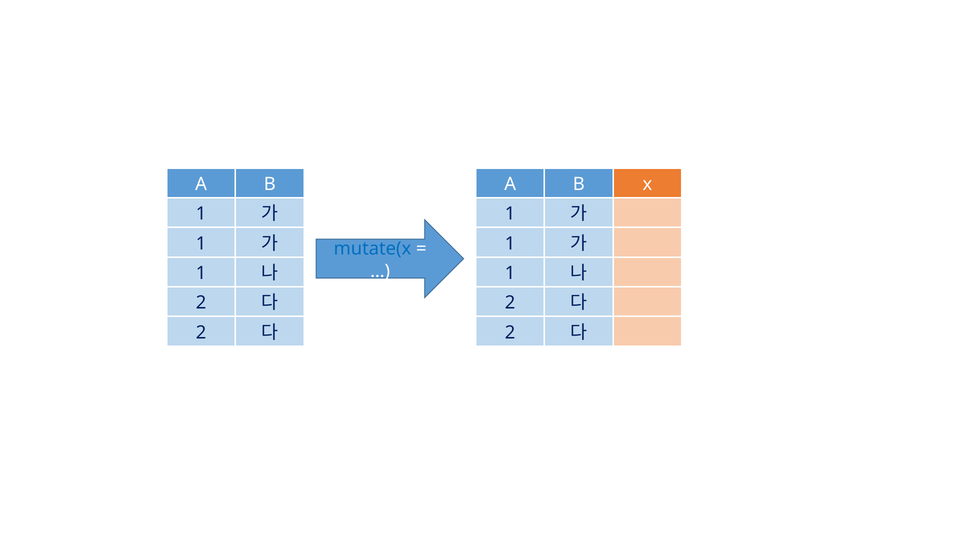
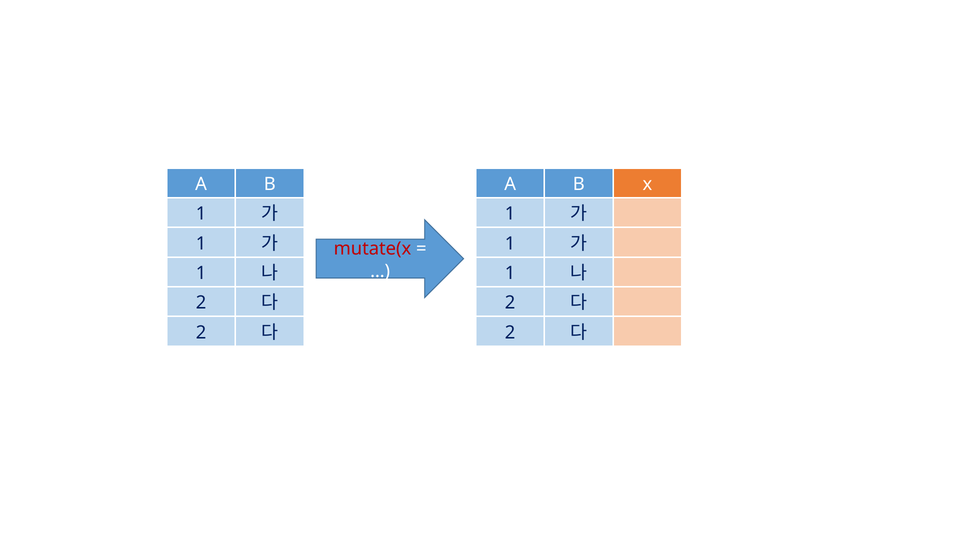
mutate(x colour: blue -> red
